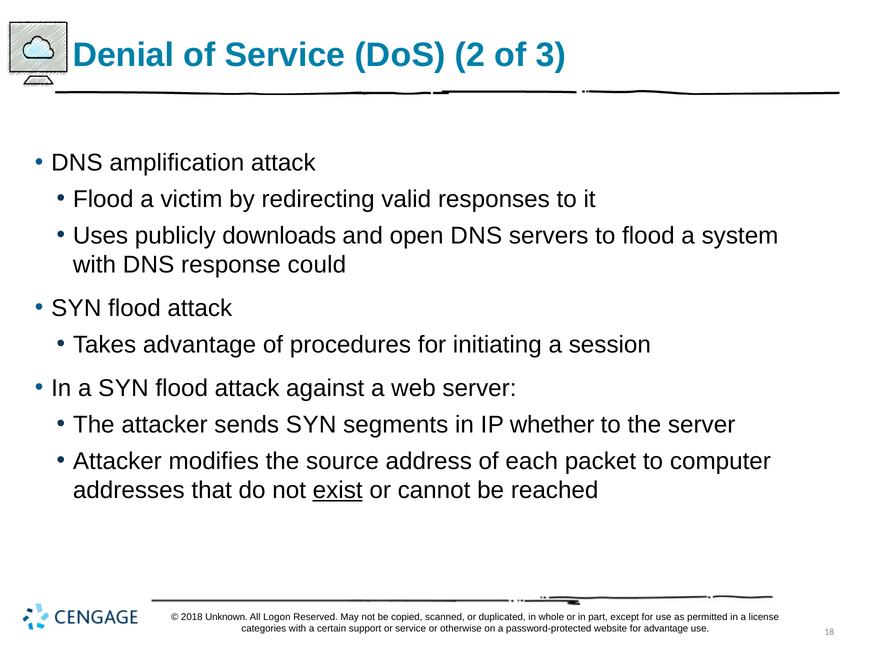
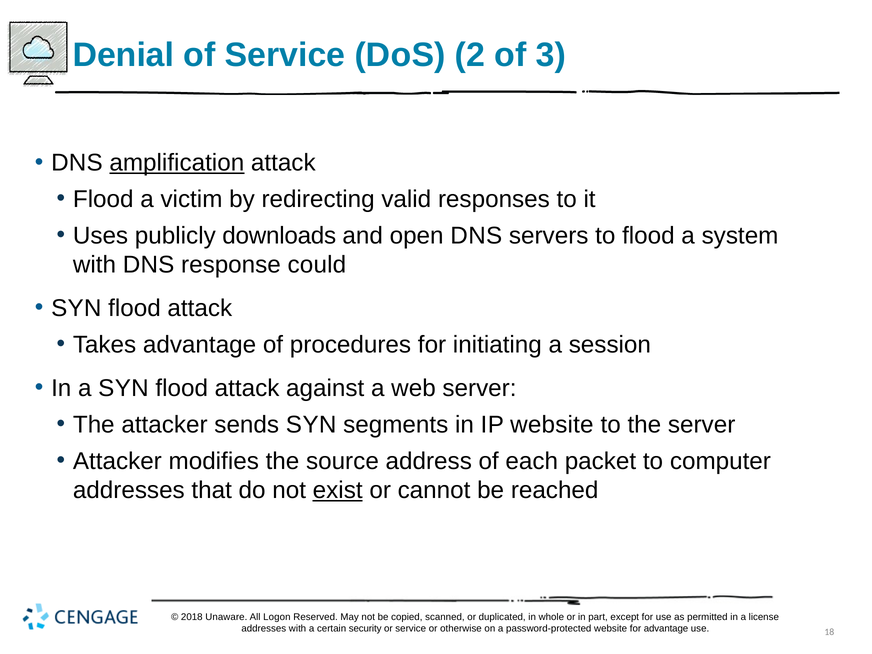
amplification underline: none -> present
P whether: whether -> website
Unknown: Unknown -> Unaware
categories at (264, 629): categories -> addresses
support: support -> security
